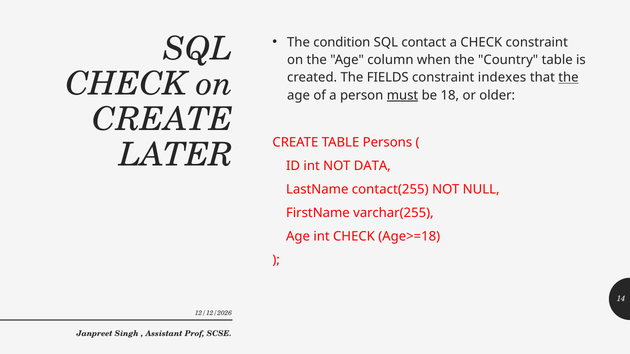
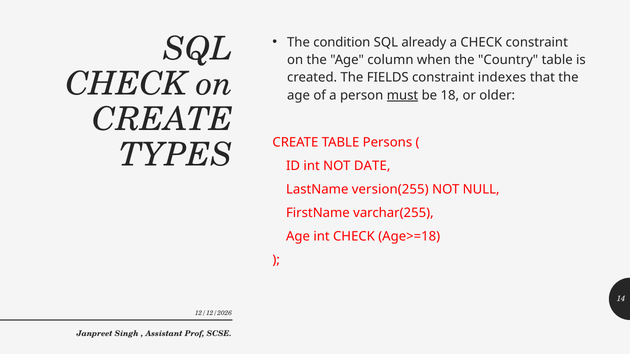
contact: contact -> already
the at (568, 78) underline: present -> none
LATER: LATER -> TYPES
DATA: DATA -> DATE
contact(255: contact(255 -> version(255
